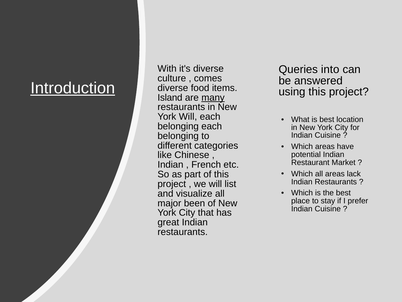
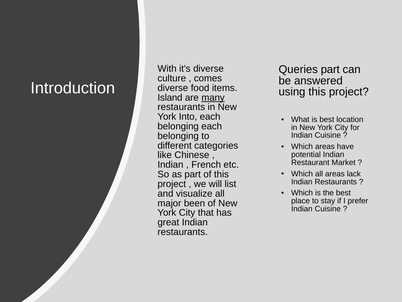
Queries into: into -> part
Introduction underline: present -> none
York Will: Will -> Into
